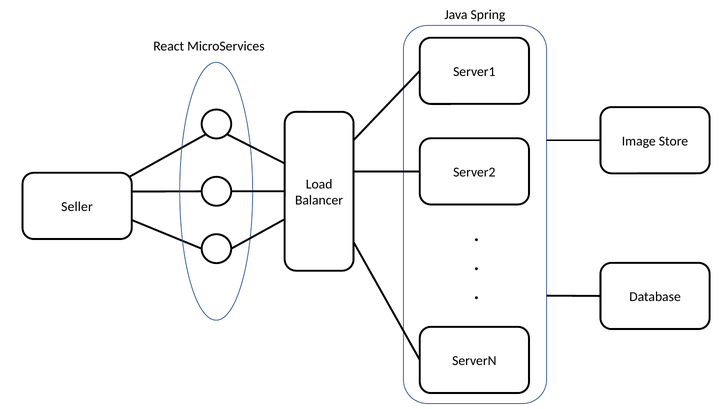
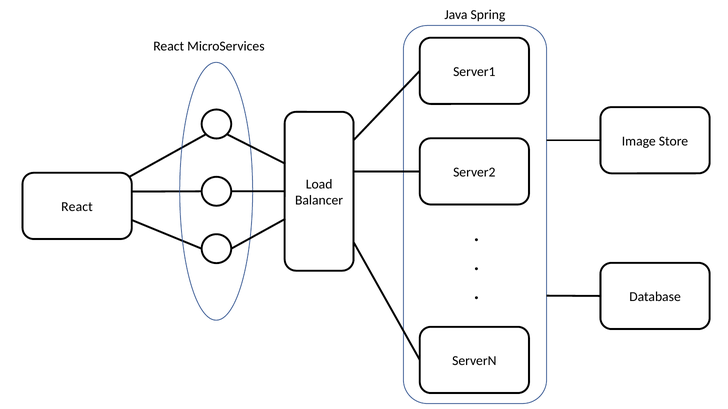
Seller at (77, 207): Seller -> React
